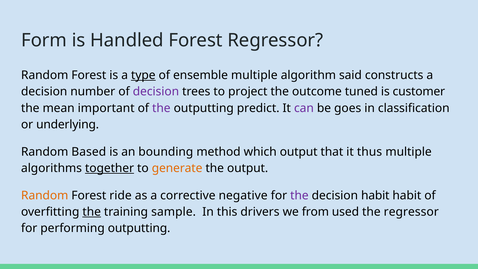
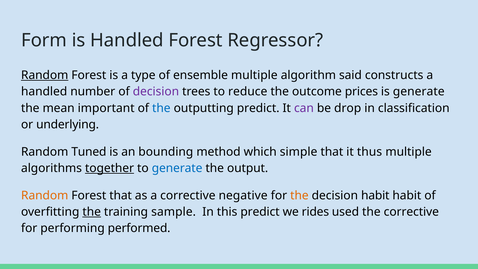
Random at (45, 75) underline: none -> present
type underline: present -> none
decision at (44, 92): decision -> handled
project: project -> reduce
tuned: tuned -> prices
is customer: customer -> generate
the at (161, 108) colour: purple -> blue
goes: goes -> drop
Based: Based -> Tuned
which output: output -> simple
generate at (177, 168) colour: orange -> blue
Forest ride: ride -> that
the at (299, 195) colour: purple -> orange
this drivers: drivers -> predict
from: from -> rides
the regressor: regressor -> corrective
performing outputting: outputting -> performed
